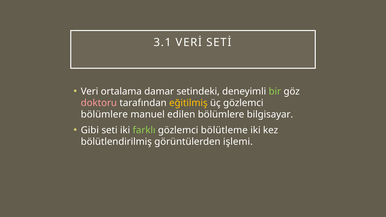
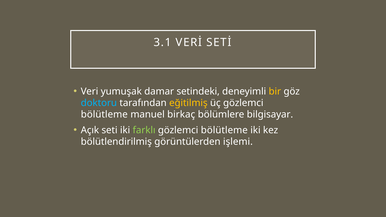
ortalama: ortalama -> yumuşak
bir colour: light green -> yellow
doktoru colour: pink -> light blue
bölümlere at (104, 115): bölümlere -> bölütleme
edilen: edilen -> birkaç
Gibi: Gibi -> Açık
